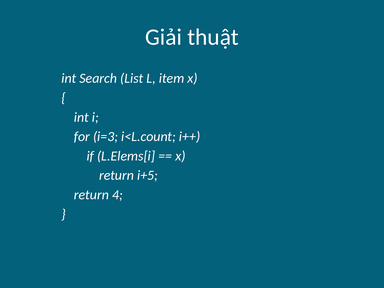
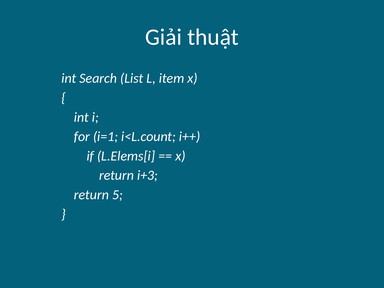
i=3: i=3 -> i=1
i+5: i+5 -> i+3
4: 4 -> 5
